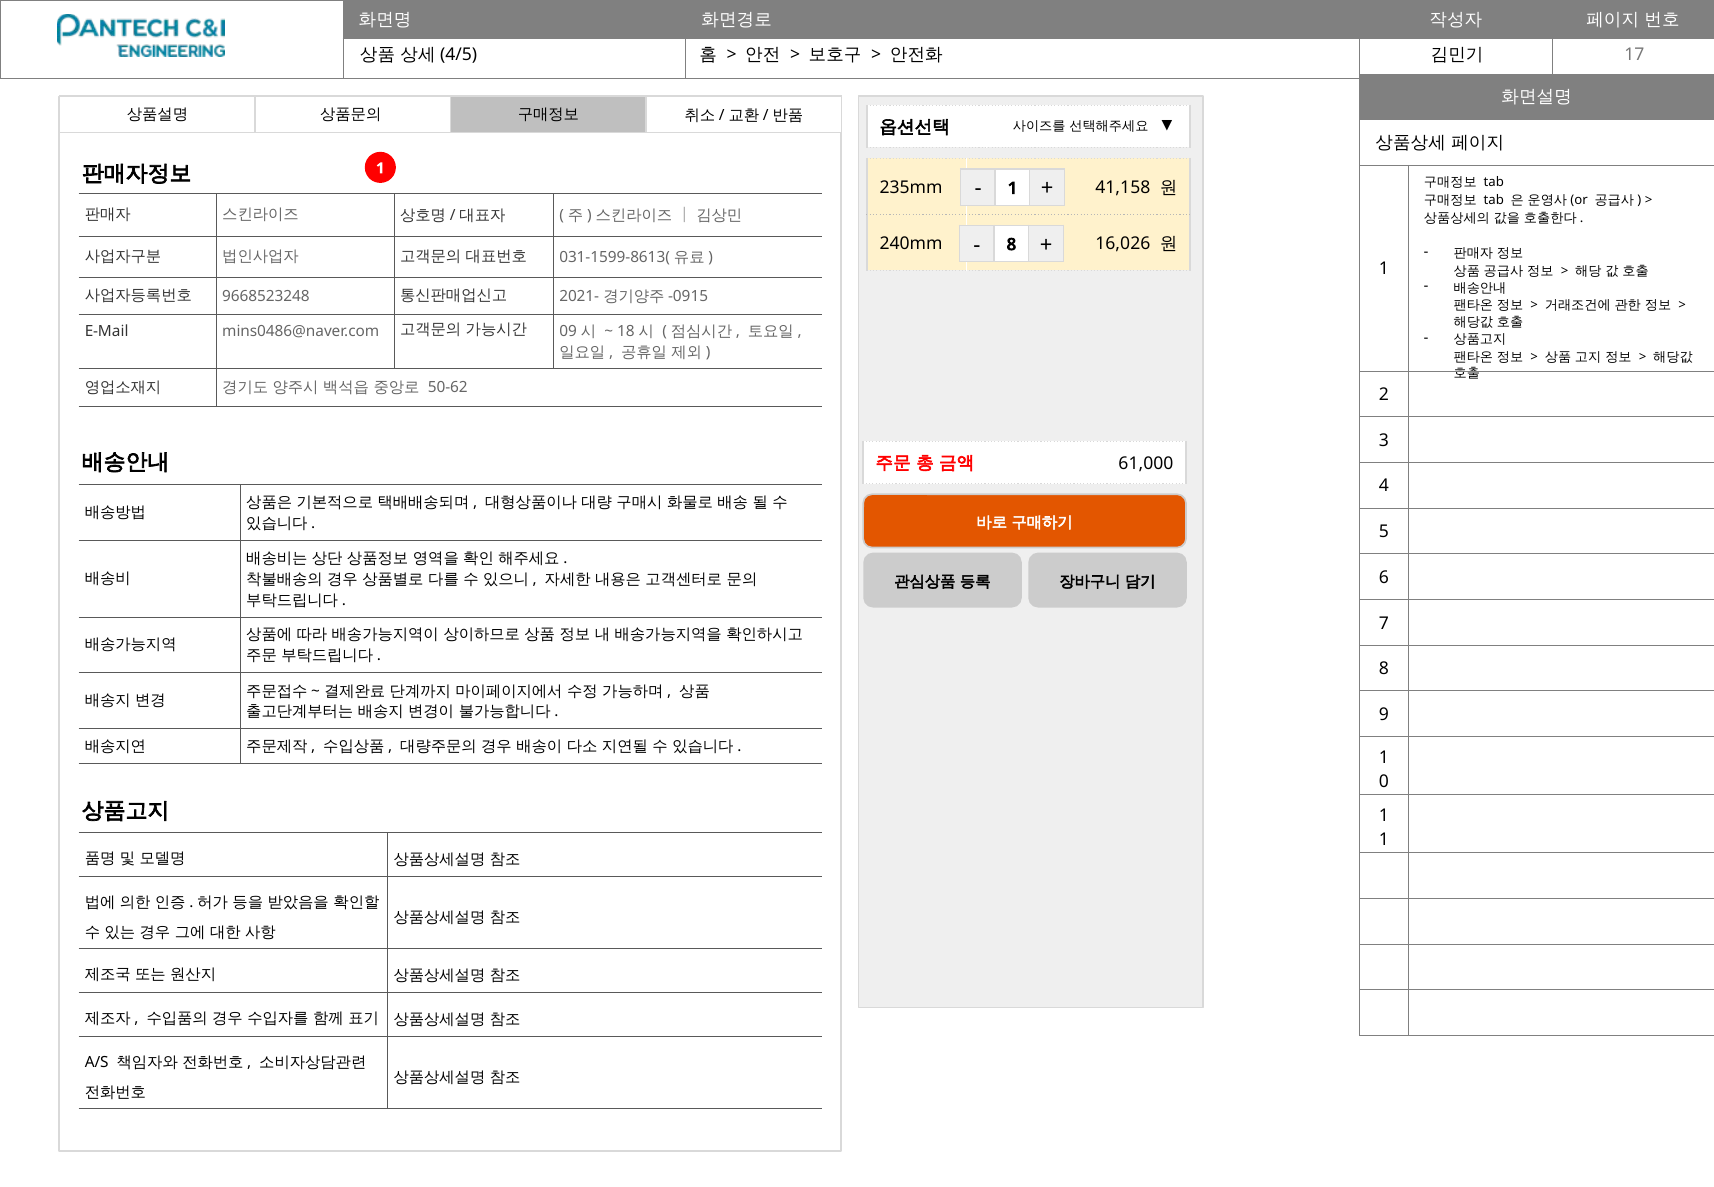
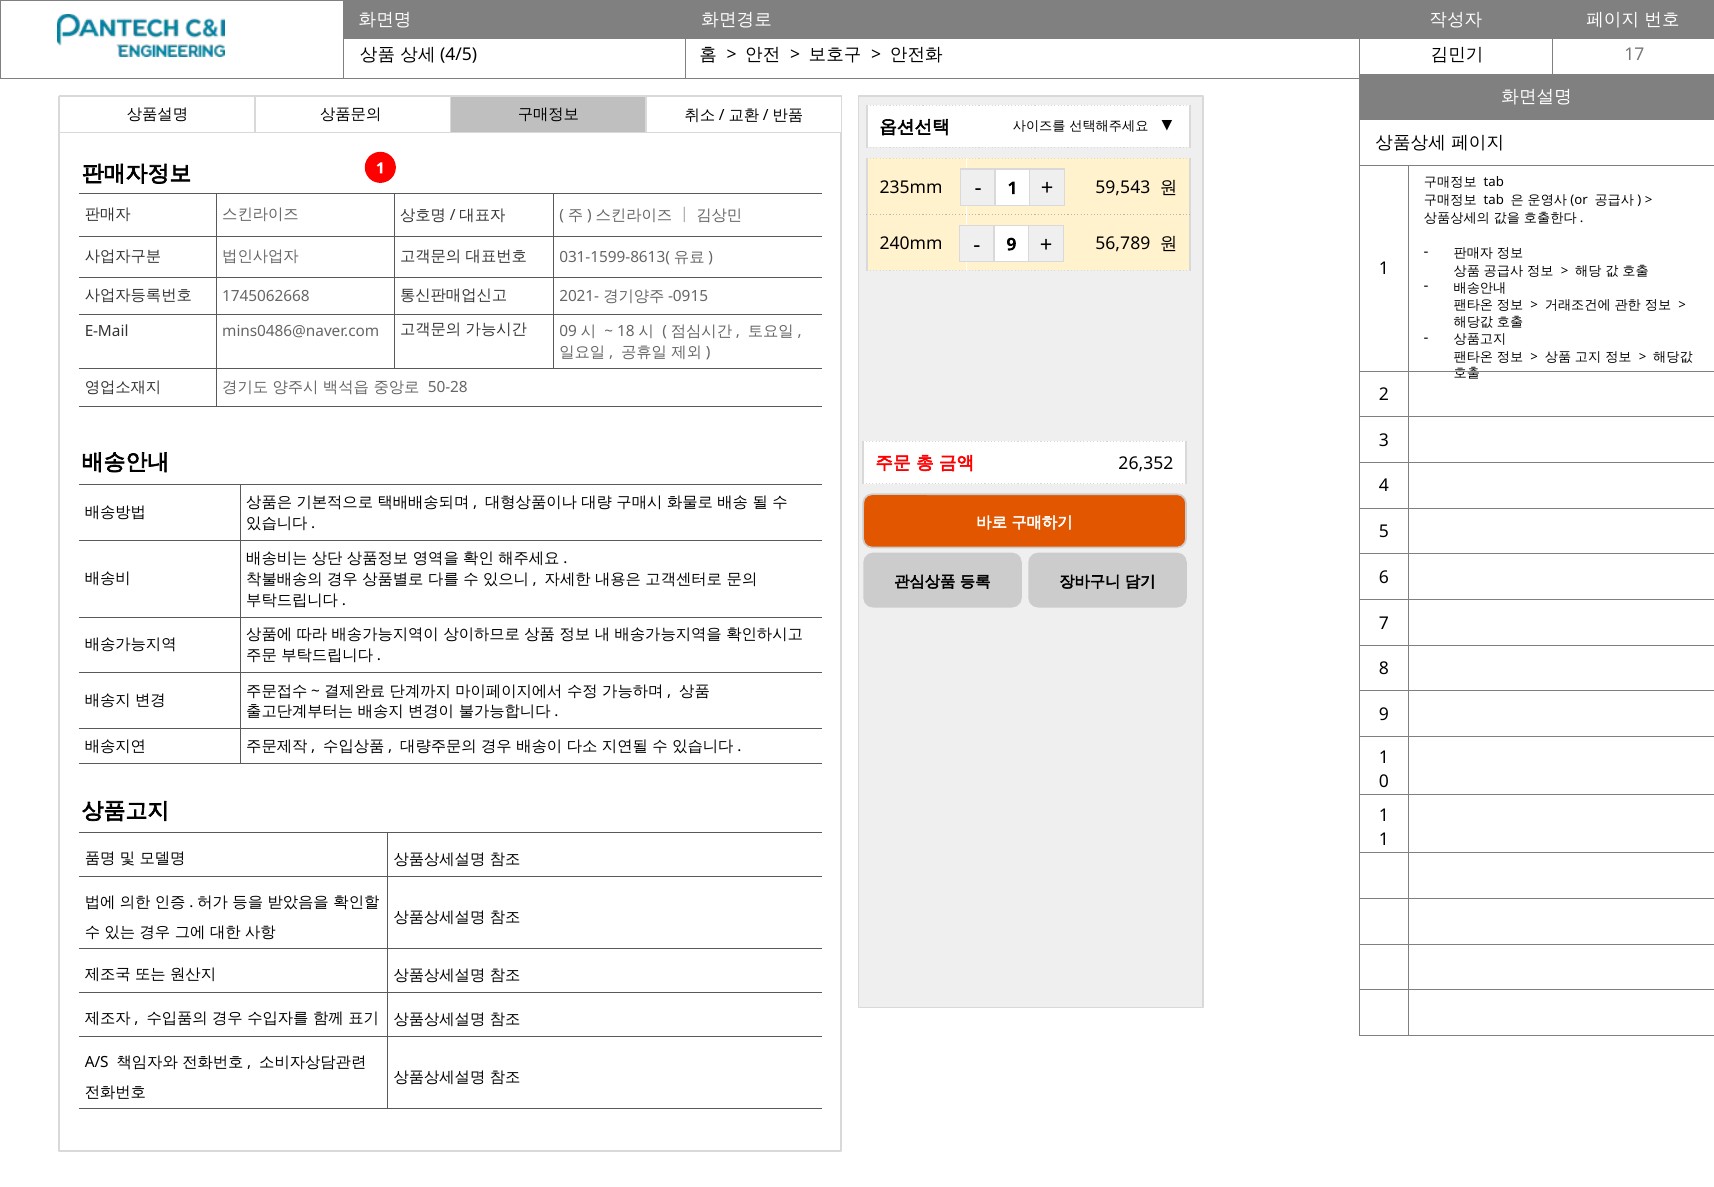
41,158: 41,158 -> 59,543
8 at (1011, 244): 8 -> 9
16,026: 16,026 -> 56,789
9668523248: 9668523248 -> 1745062668
50-62: 50-62 -> 50-28
61,000: 61,000 -> 26,352
